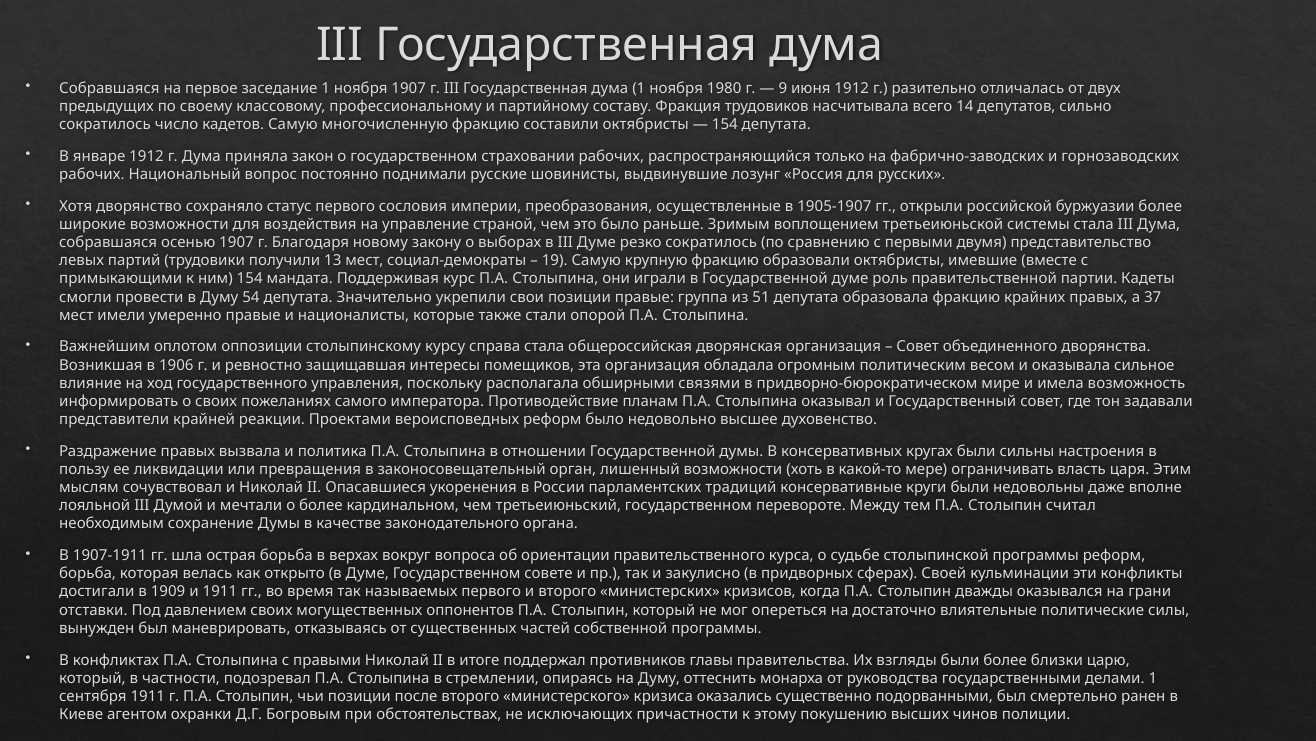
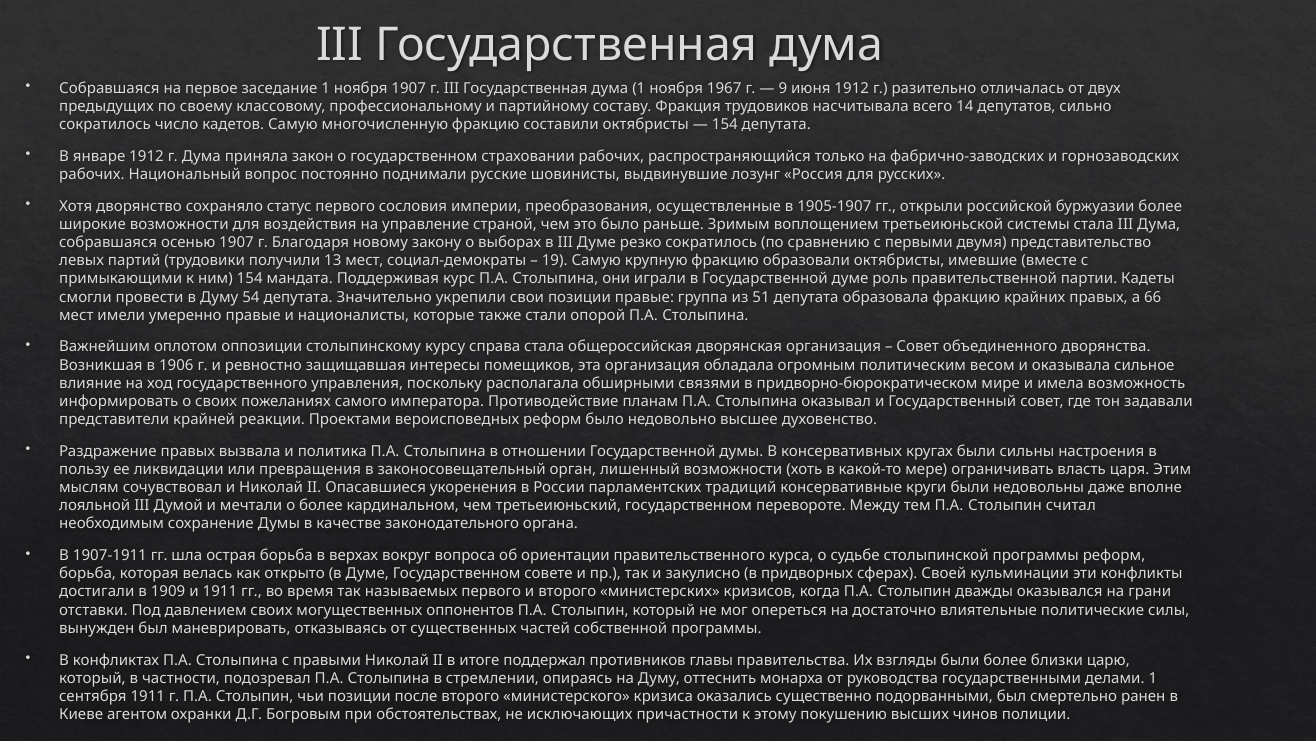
1980: 1980 -> 1967
37: 37 -> 66
